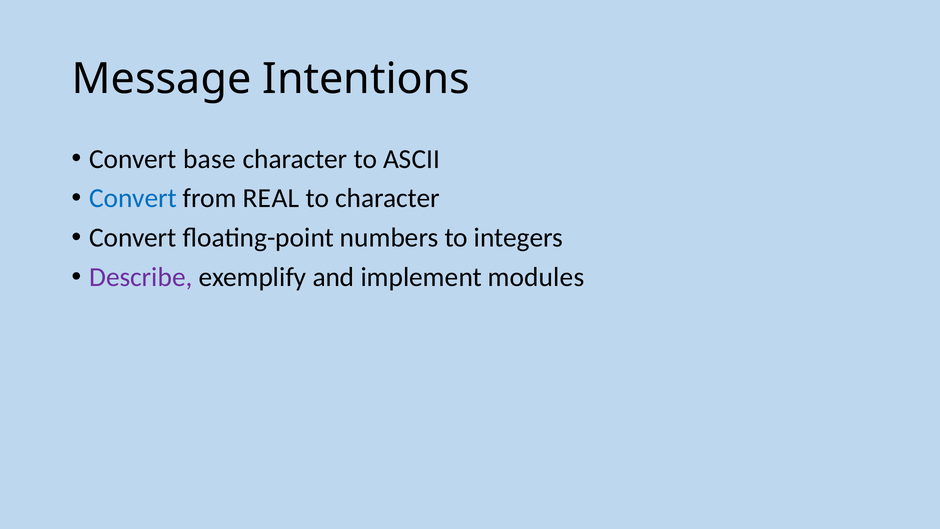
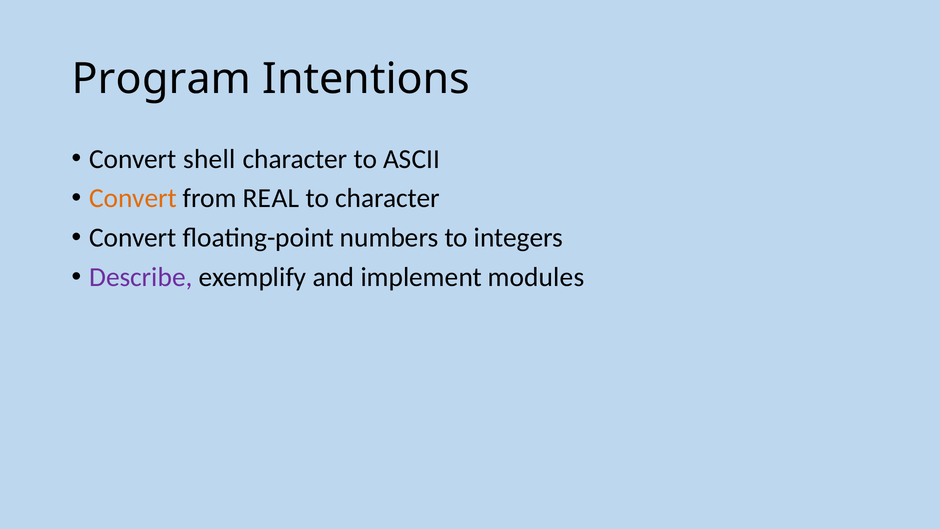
Message: Message -> Program
base: base -> shell
Convert at (133, 198) colour: blue -> orange
